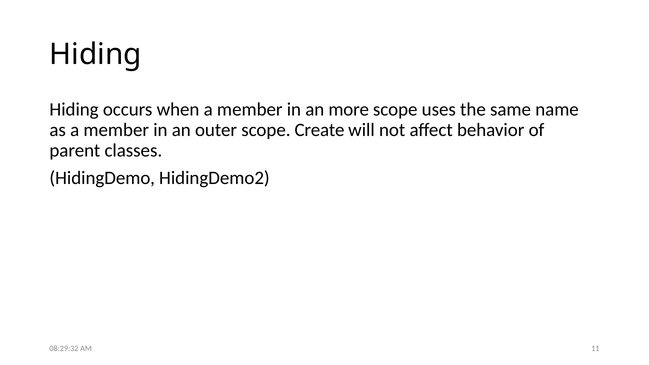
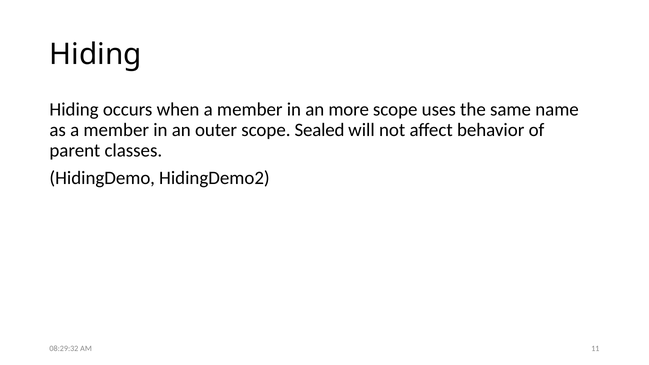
Create: Create -> Sealed
